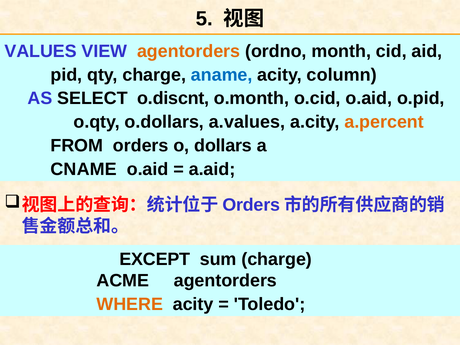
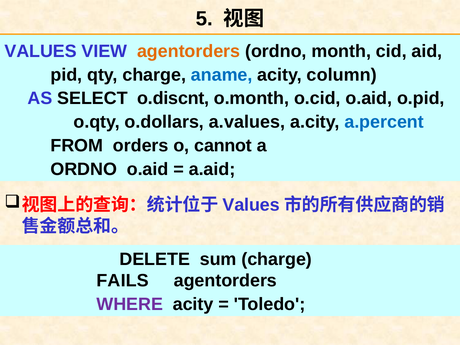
a.percent colour: orange -> blue
dollars: dollars -> cannot
CNAME at (84, 169): CNAME -> ORDNO
Orders at (251, 205): Orders -> Values
EXCEPT: EXCEPT -> DELETE
ACME: ACME -> FAILS
WHERE colour: orange -> purple
